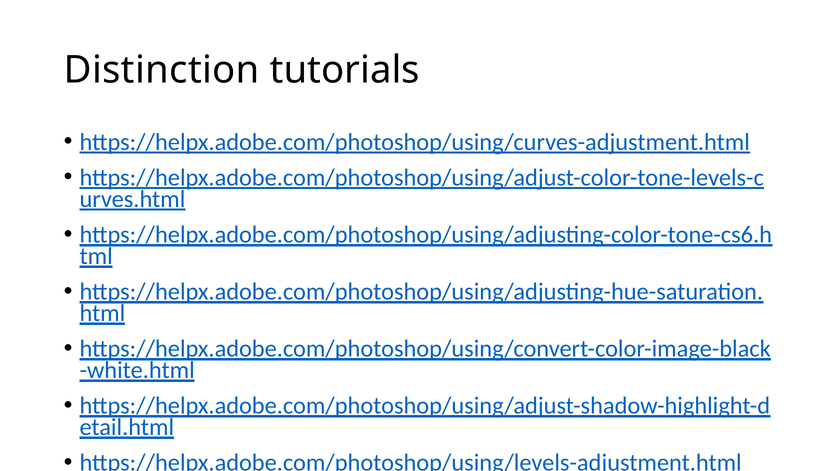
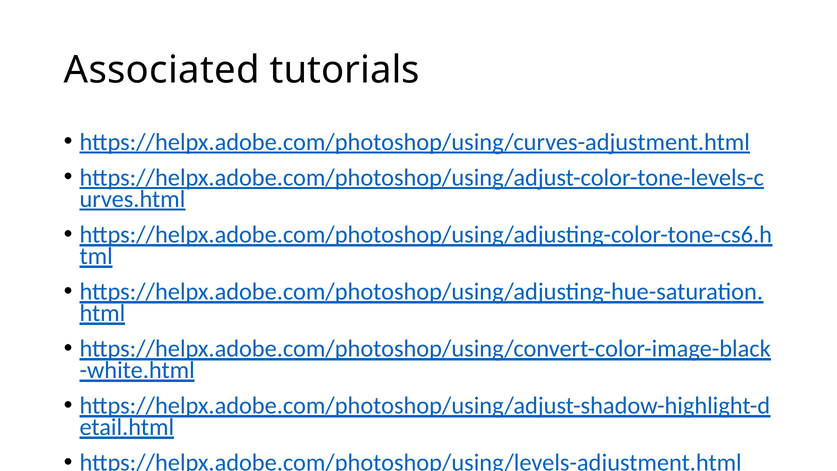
Distinction: Distinction -> Associated
